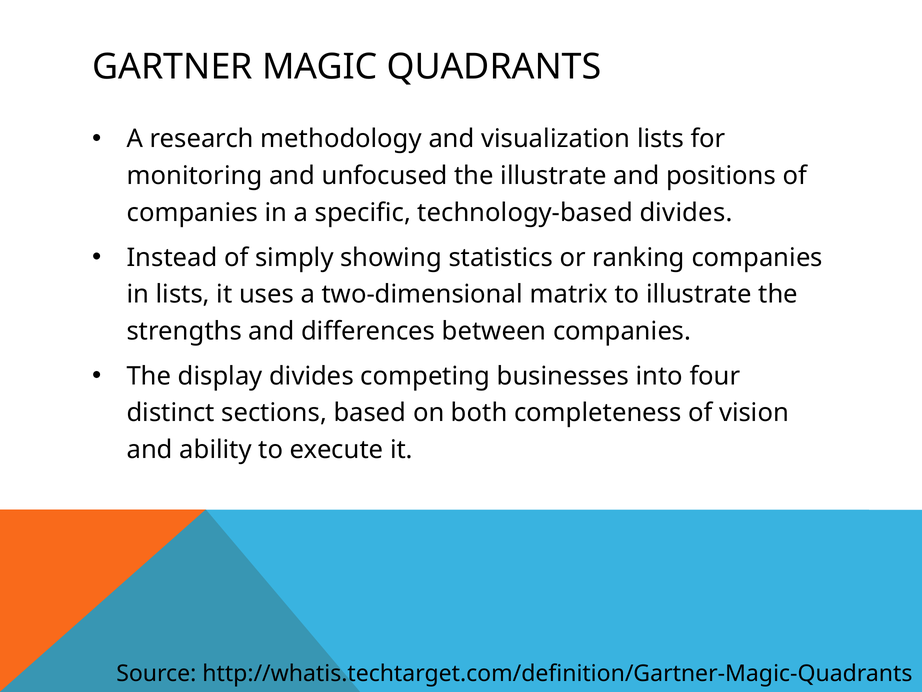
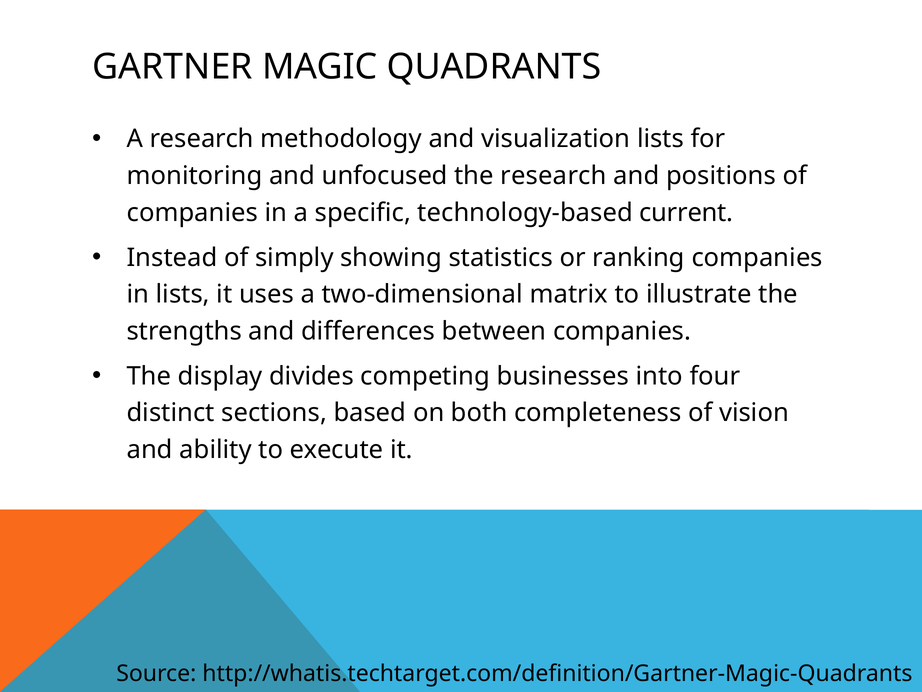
the illustrate: illustrate -> research
technology-based divides: divides -> current
